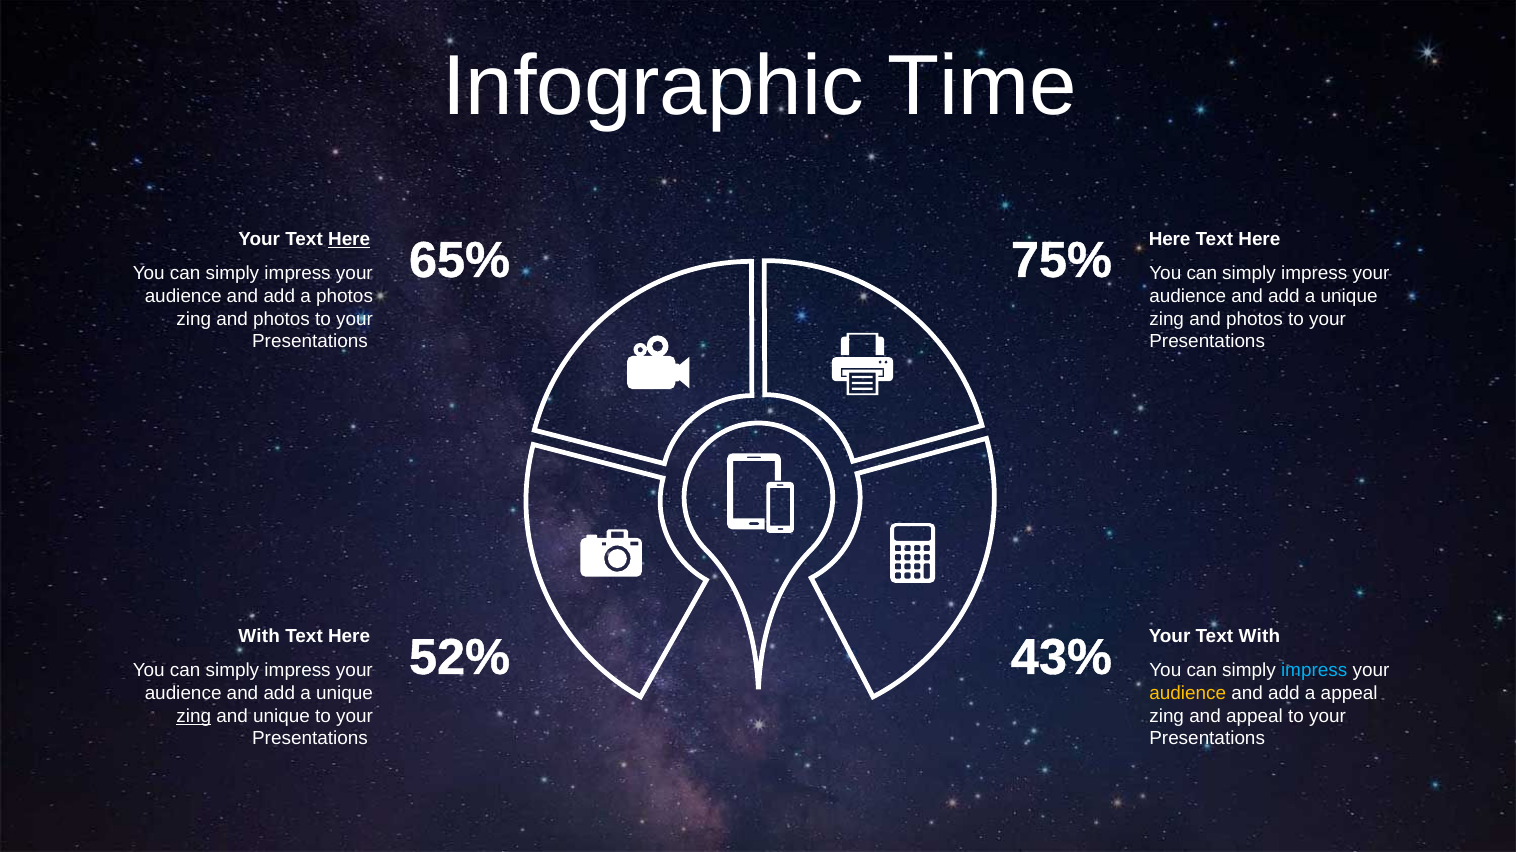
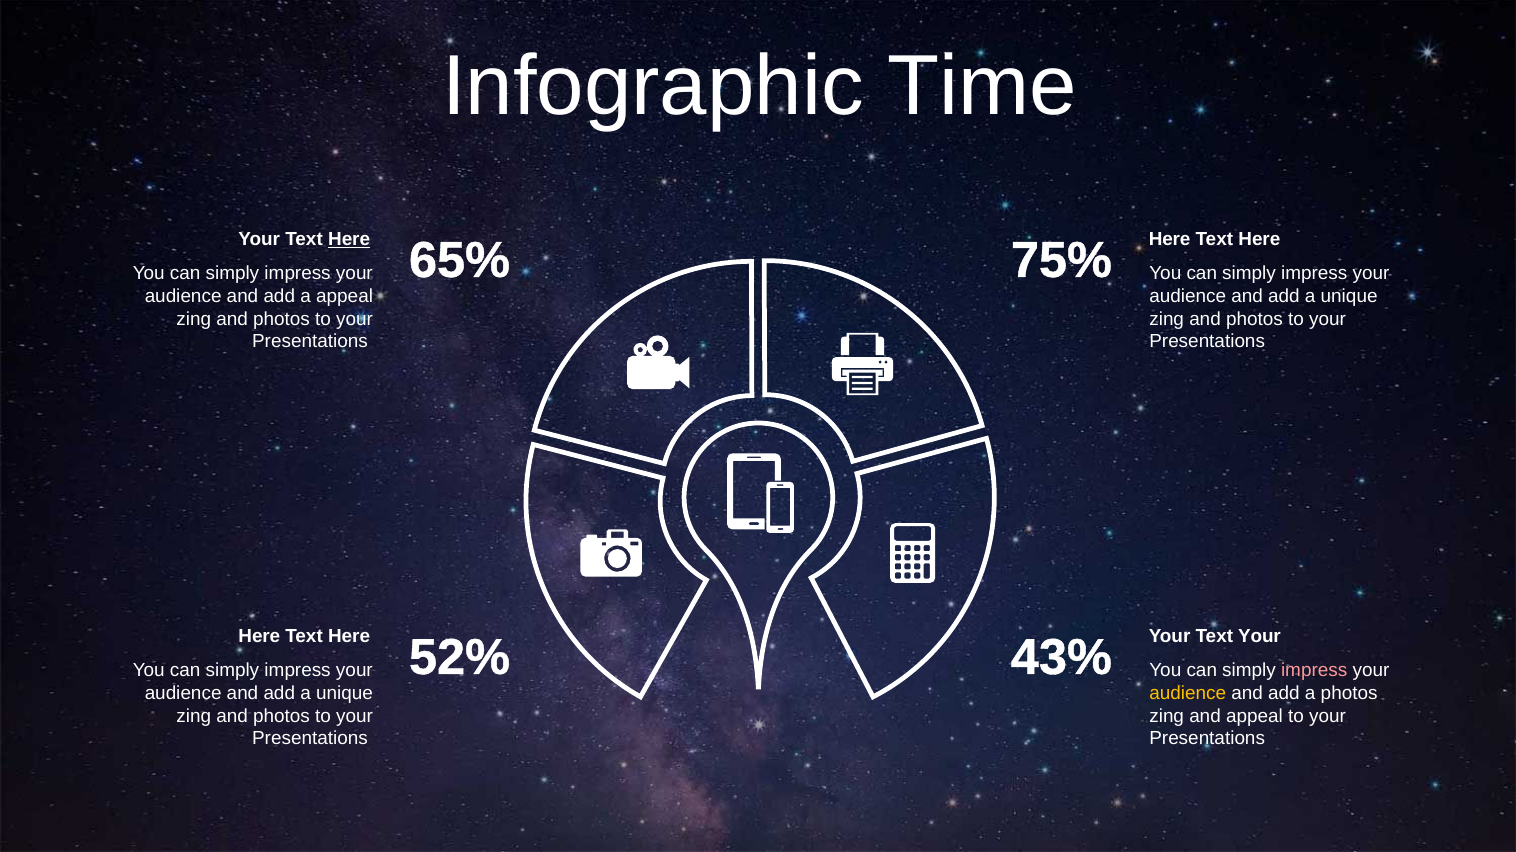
a photos: photos -> appeal
With at (259, 637): With -> Here
Text With: With -> Your
impress at (1314, 671) colour: light blue -> pink
a appeal: appeal -> photos
zing at (194, 717) underline: present -> none
unique at (281, 717): unique -> photos
